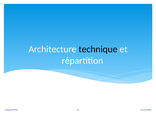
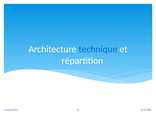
technique colour: black -> blue
